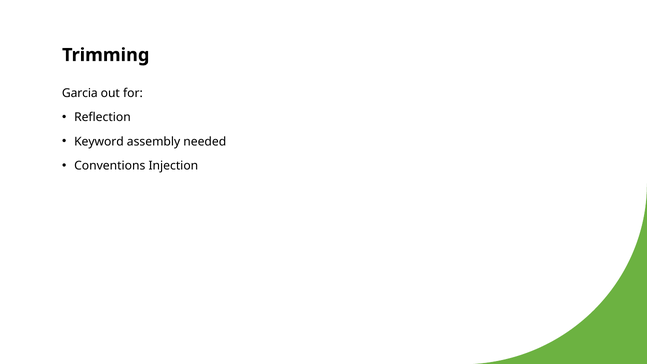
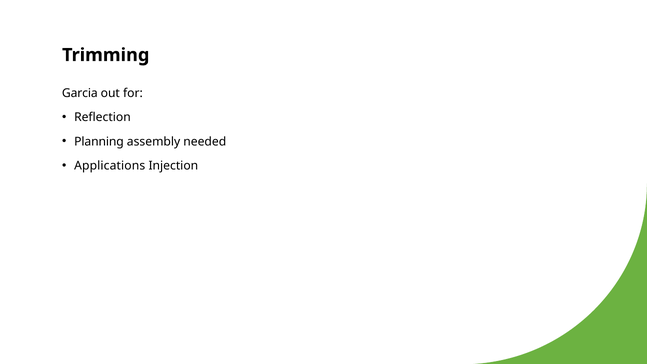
Keyword: Keyword -> Planning
Conventions: Conventions -> Applications
